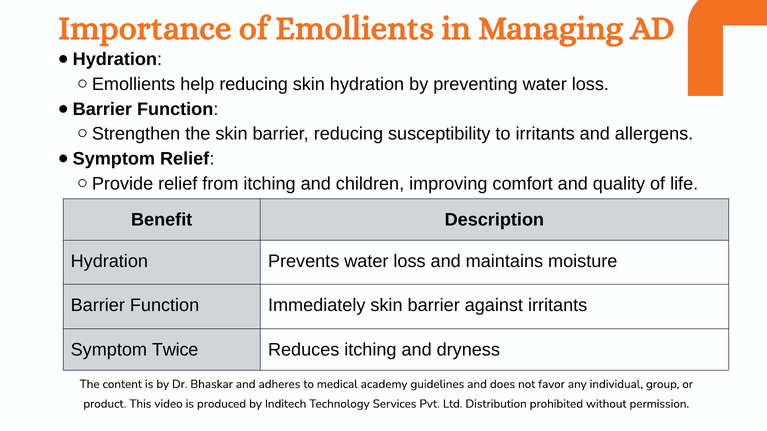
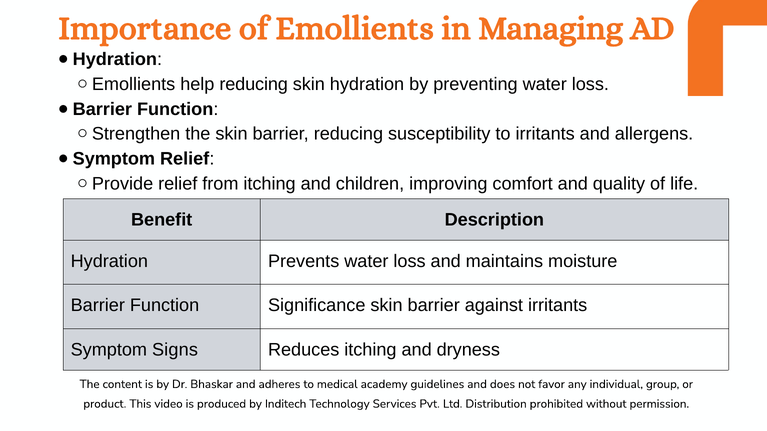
Immediately: Immediately -> Significance
Twice: Twice -> Signs
